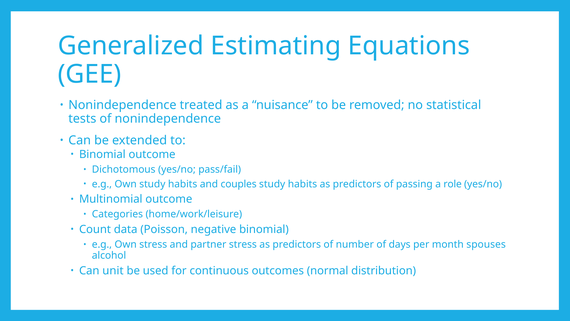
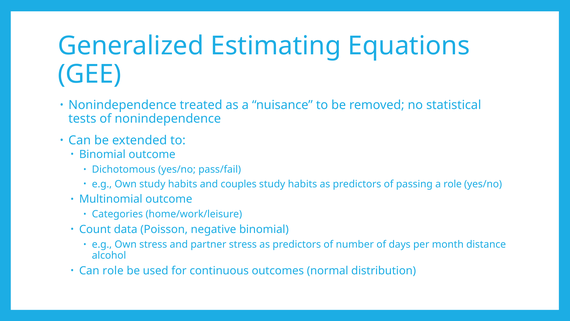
spouses: spouses -> distance
Can unit: unit -> role
